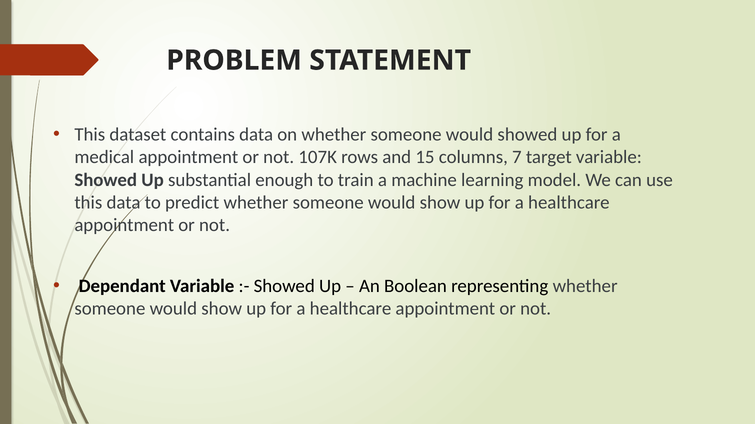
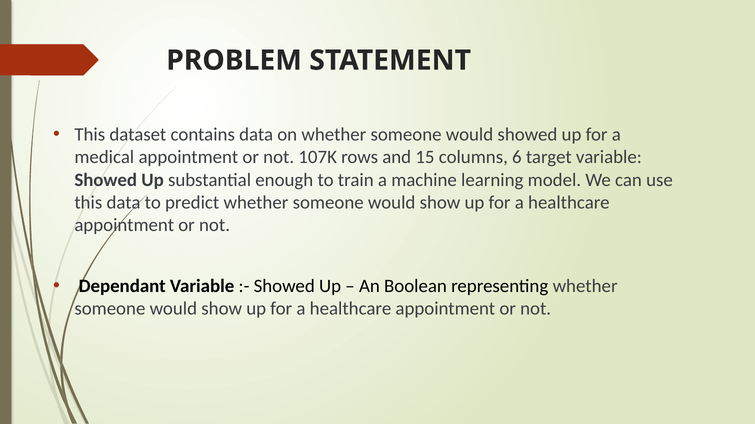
7: 7 -> 6
